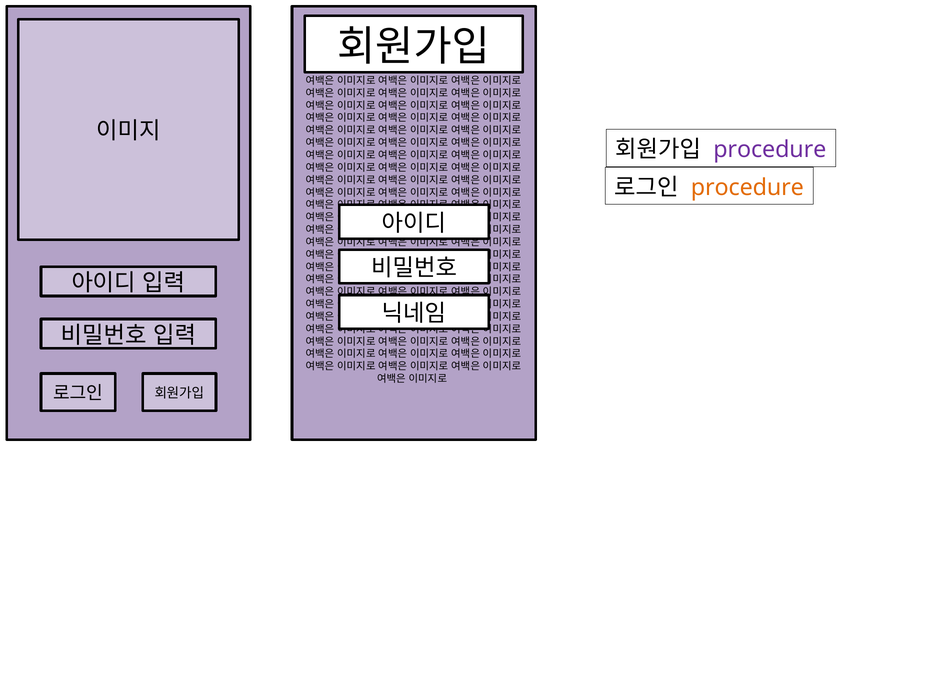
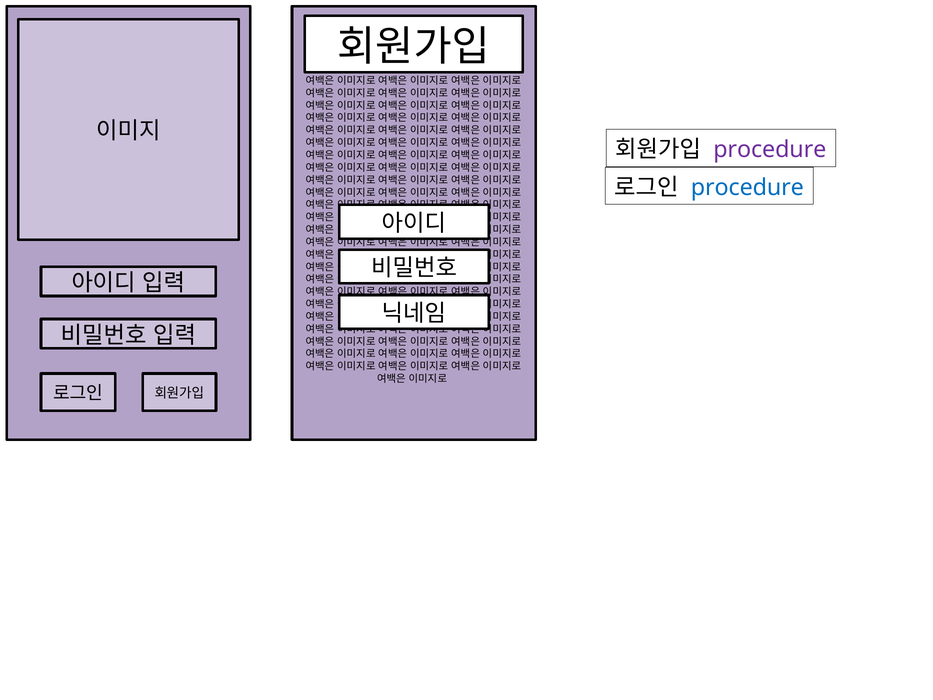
procedure at (747, 187) colour: orange -> blue
